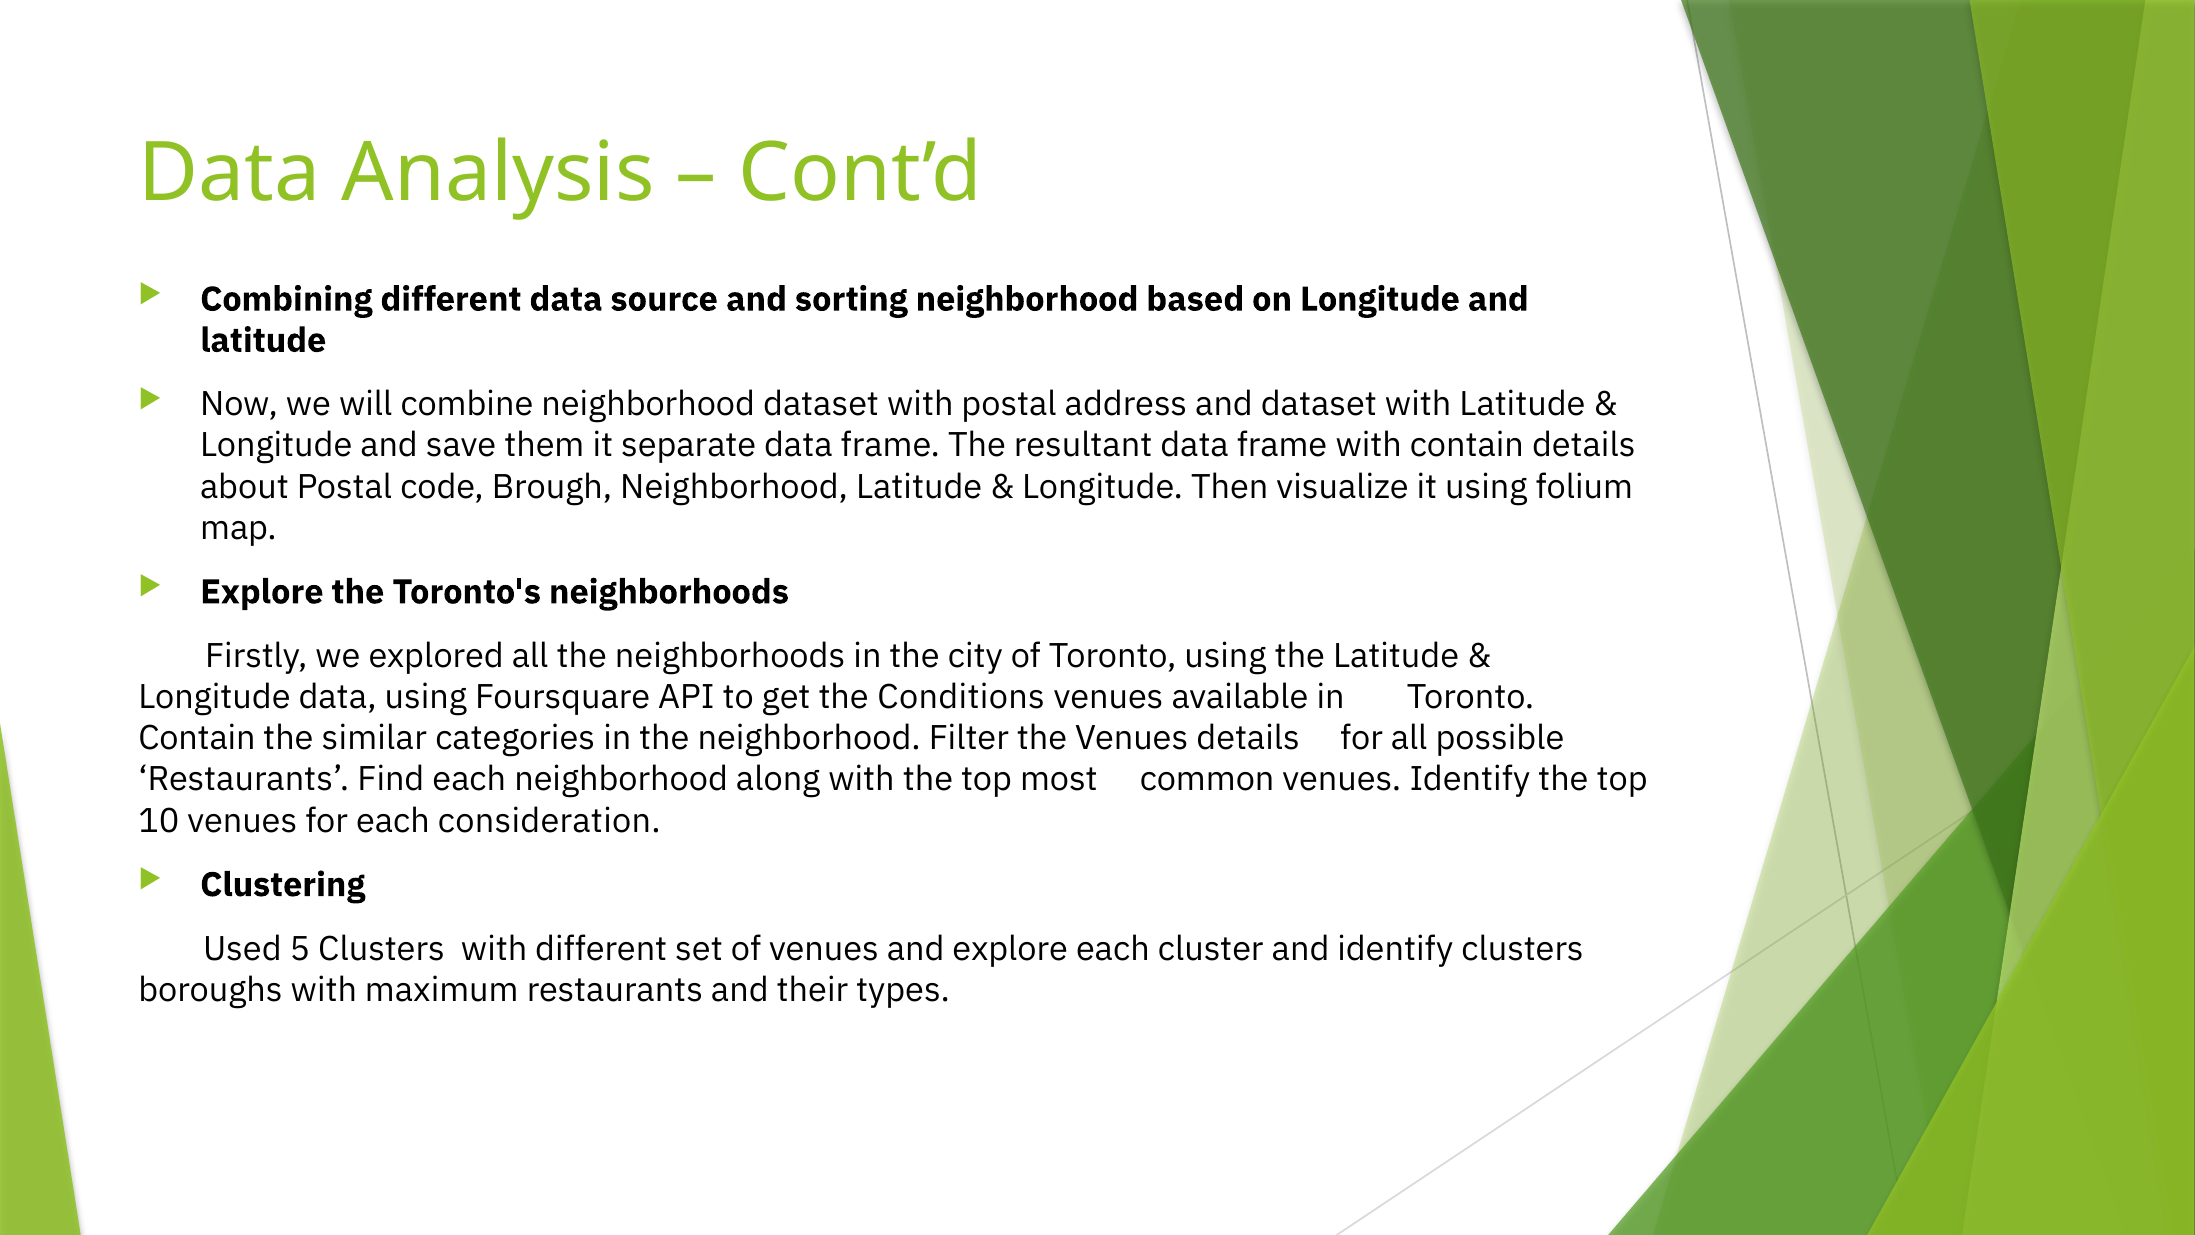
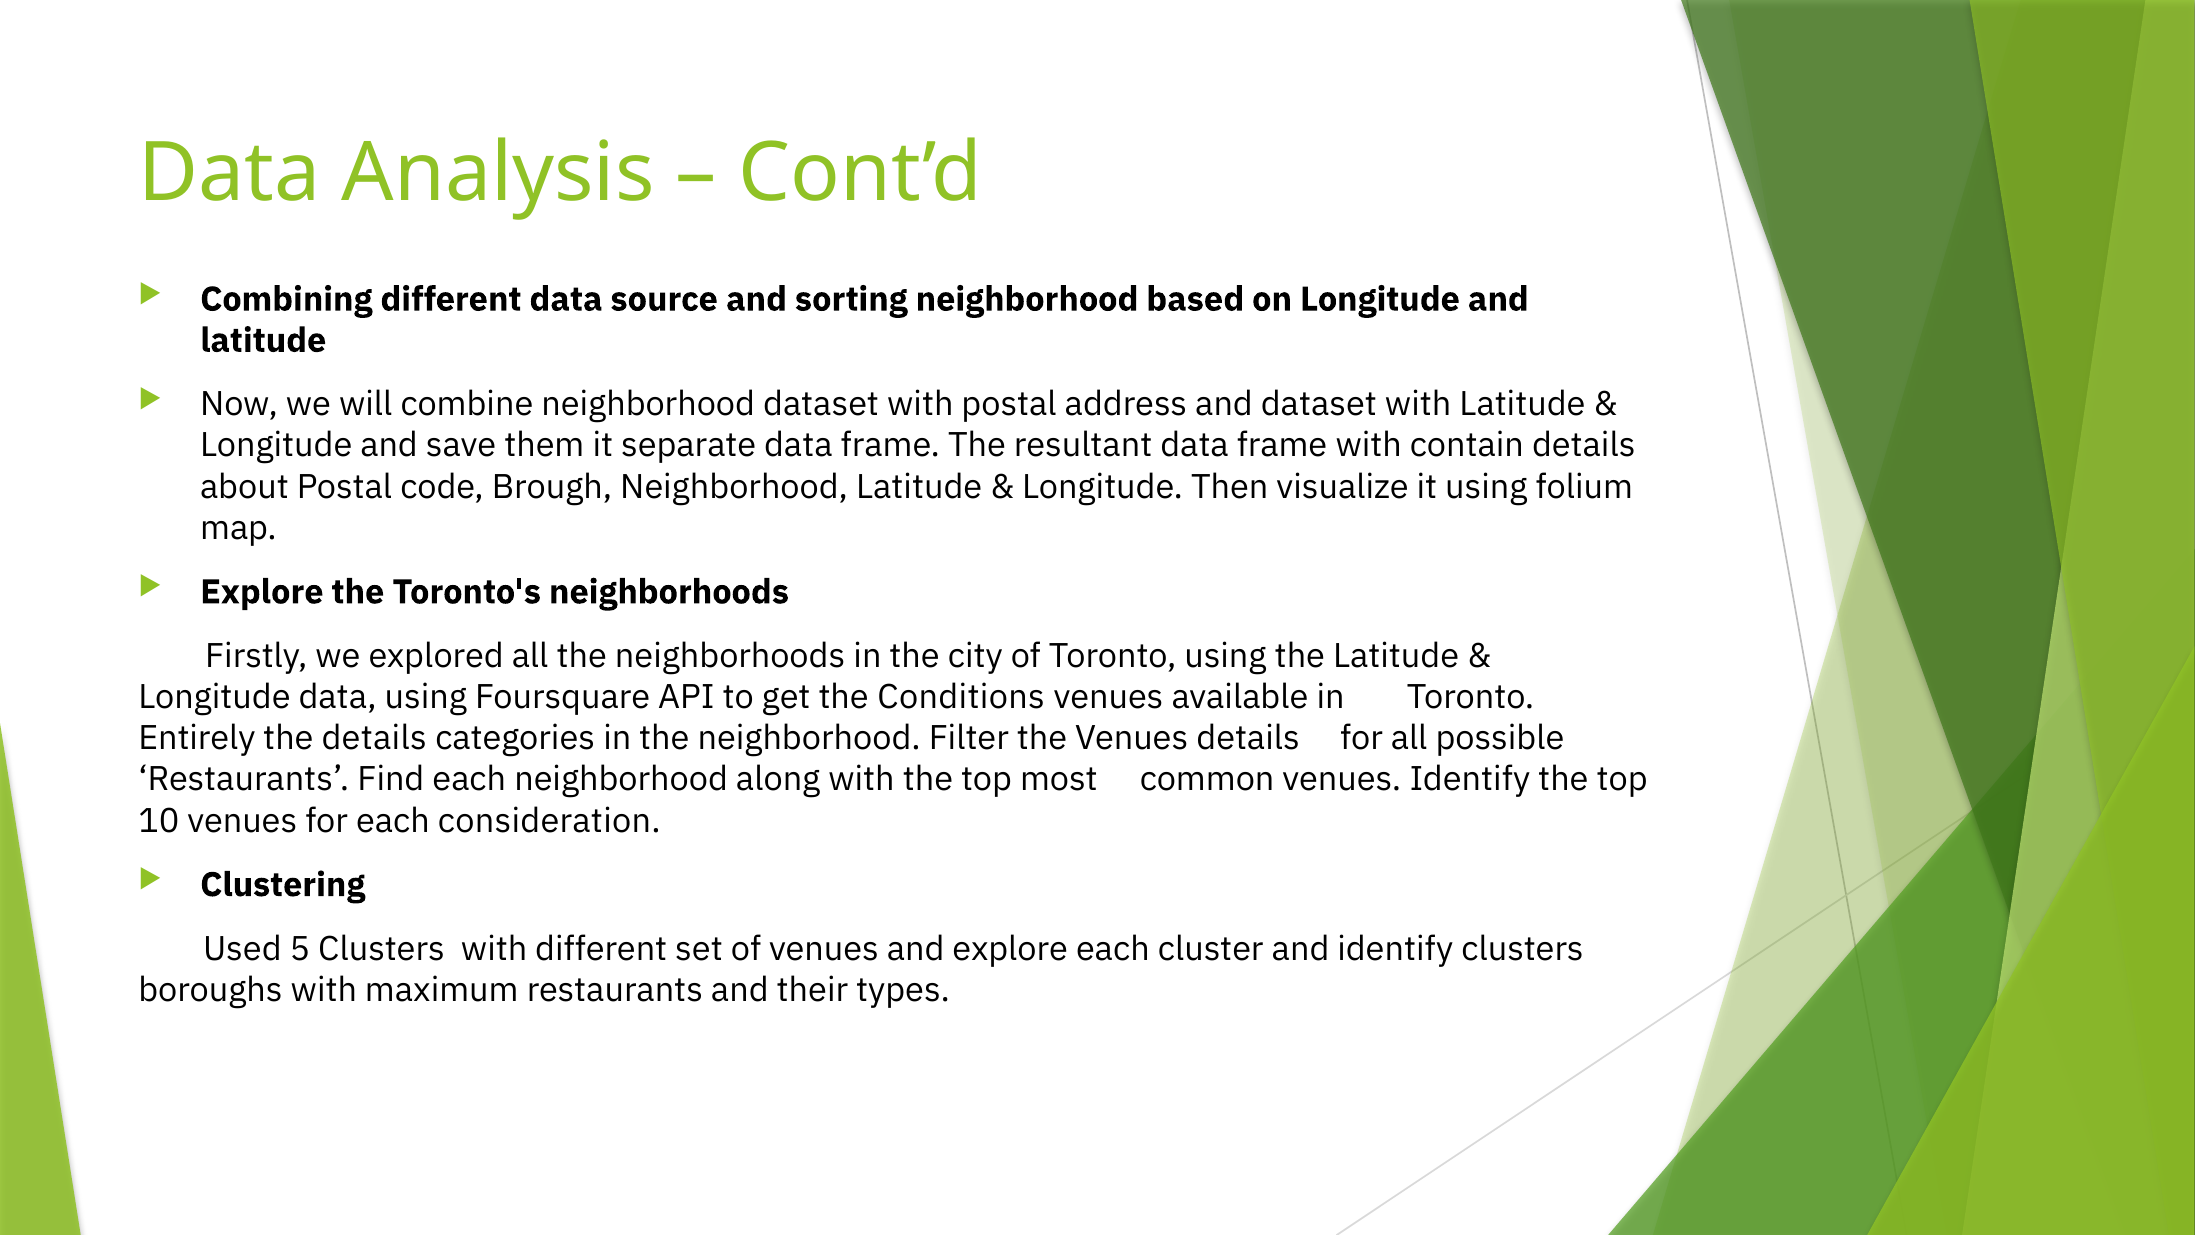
Contain at (197, 738): Contain -> Entirely
the similar: similar -> details
